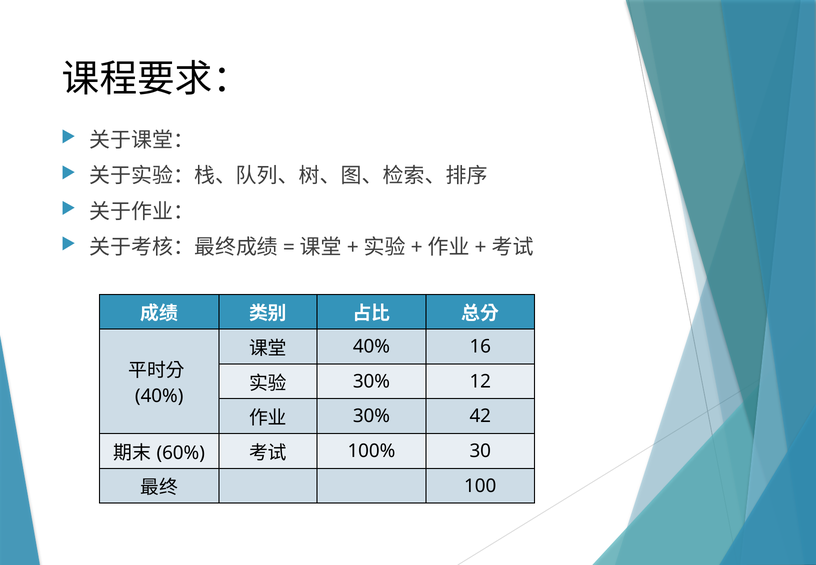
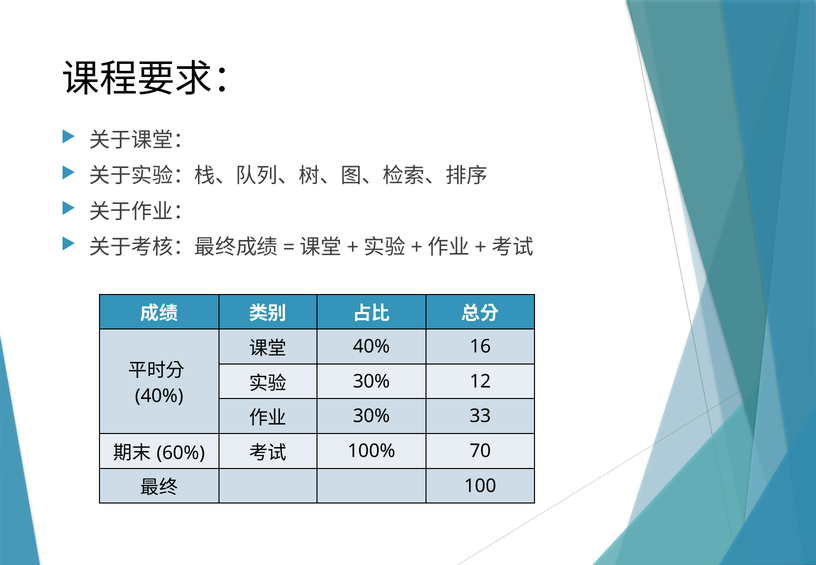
42: 42 -> 33
30: 30 -> 70
